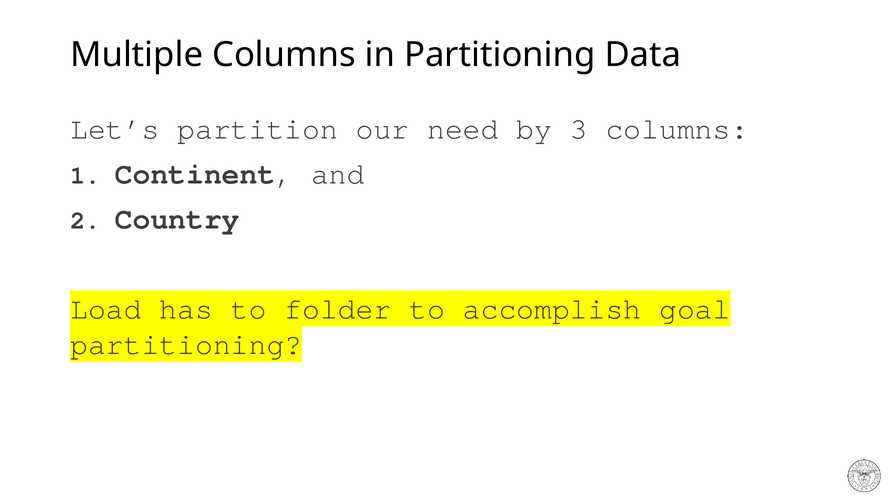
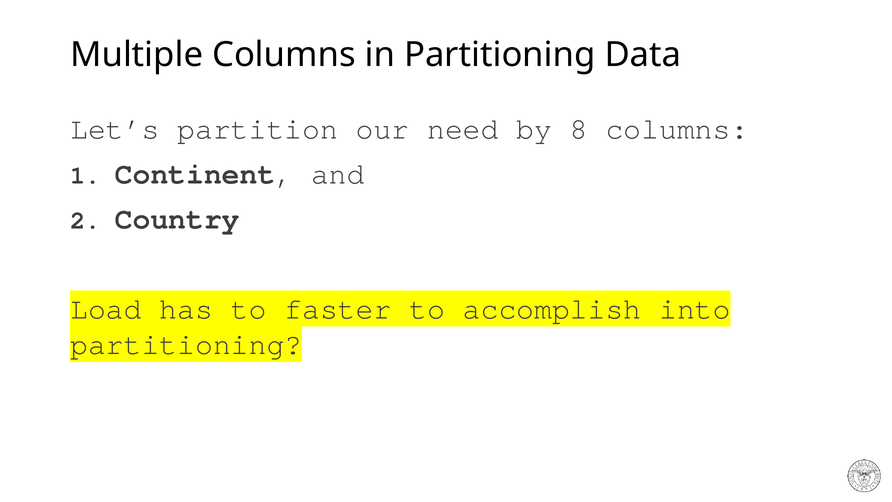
3: 3 -> 8
folder: folder -> faster
goal: goal -> into
